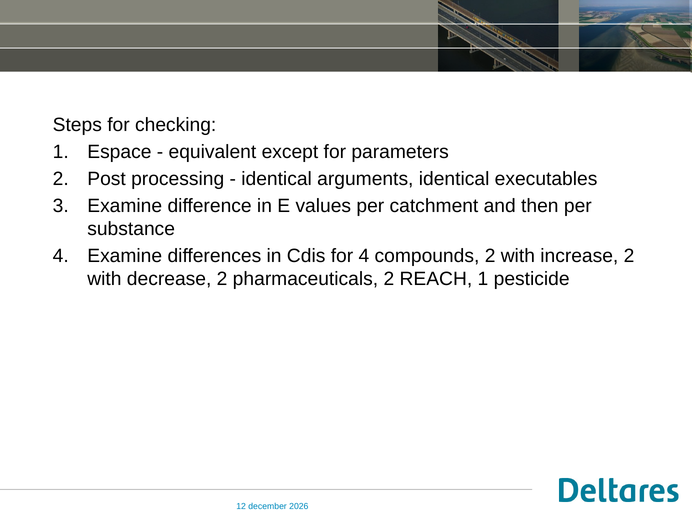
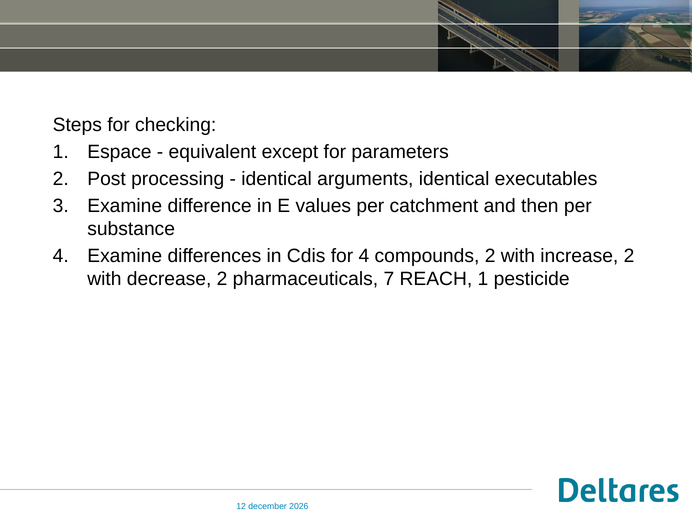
pharmaceuticals 2: 2 -> 7
